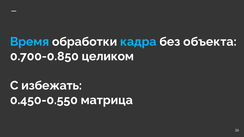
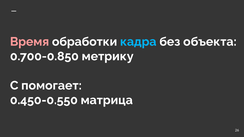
Время colour: light blue -> pink
целиком: целиком -> метрику
избежать: избежать -> помогает
